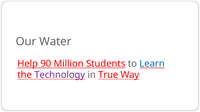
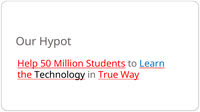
Water: Water -> Hypot
90: 90 -> 50
Technology colour: purple -> black
